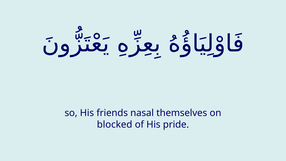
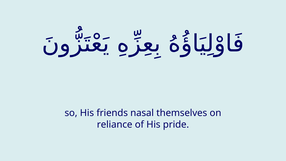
blocked: blocked -> reliance
